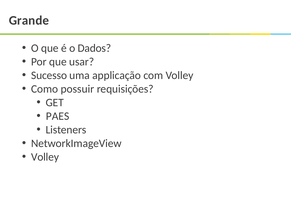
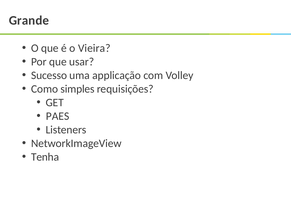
Dados: Dados -> Vieira
possuir: possuir -> simples
Volley at (45, 156): Volley -> Tenha
